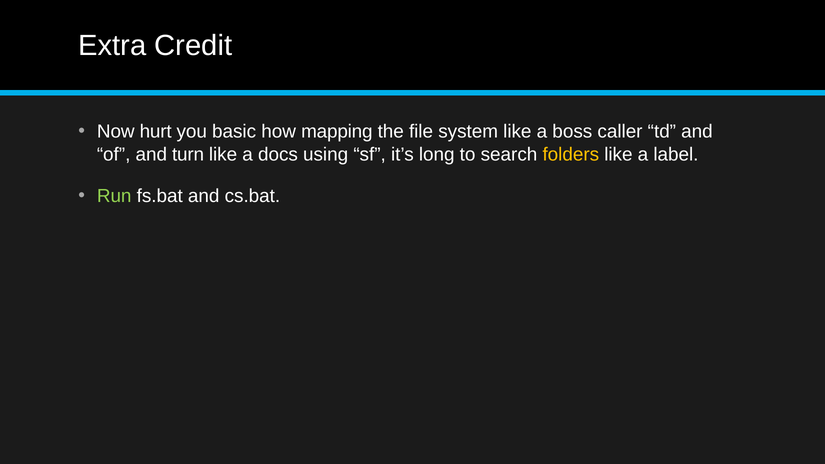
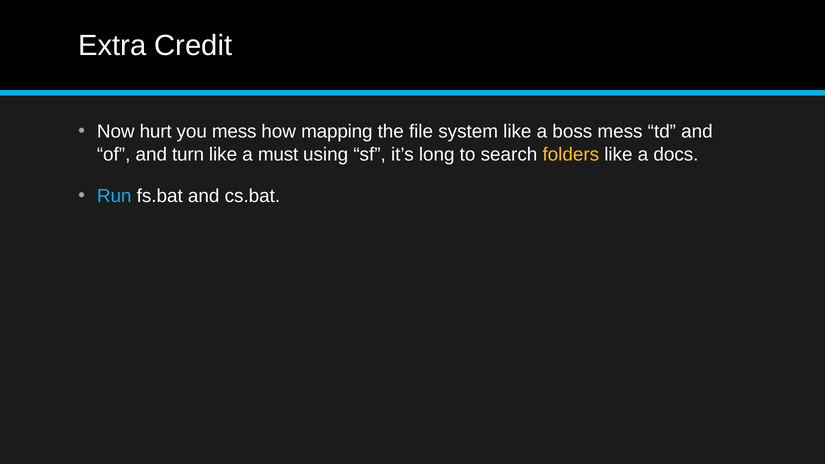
you basic: basic -> mess
boss caller: caller -> mess
docs: docs -> must
label: label -> docs
Run colour: light green -> light blue
